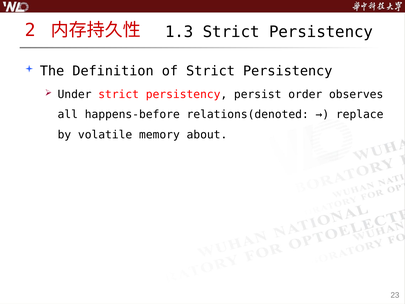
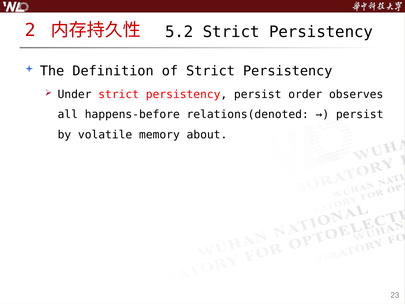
1.3: 1.3 -> 5.2
replace at (360, 115): replace -> persist
